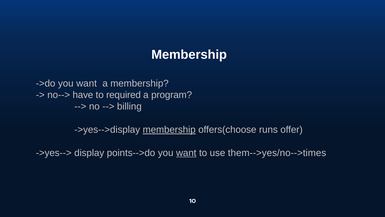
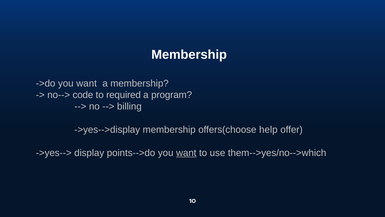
have: have -> code
membership at (169, 129) underline: present -> none
runs: runs -> help
them-->yes/no-->times: them-->yes/no-->times -> them-->yes/no-->which
